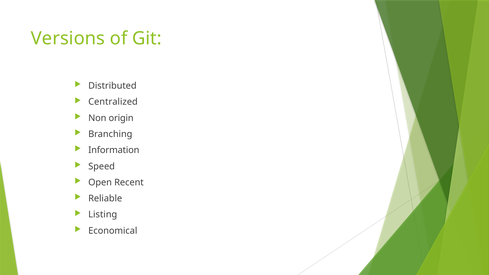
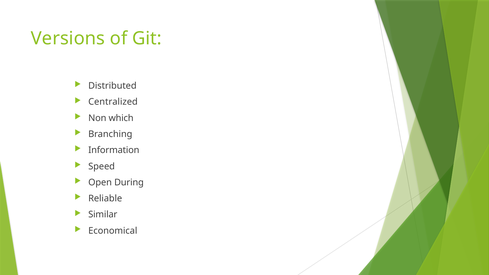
origin: origin -> which
Recent: Recent -> During
Listing: Listing -> Similar
